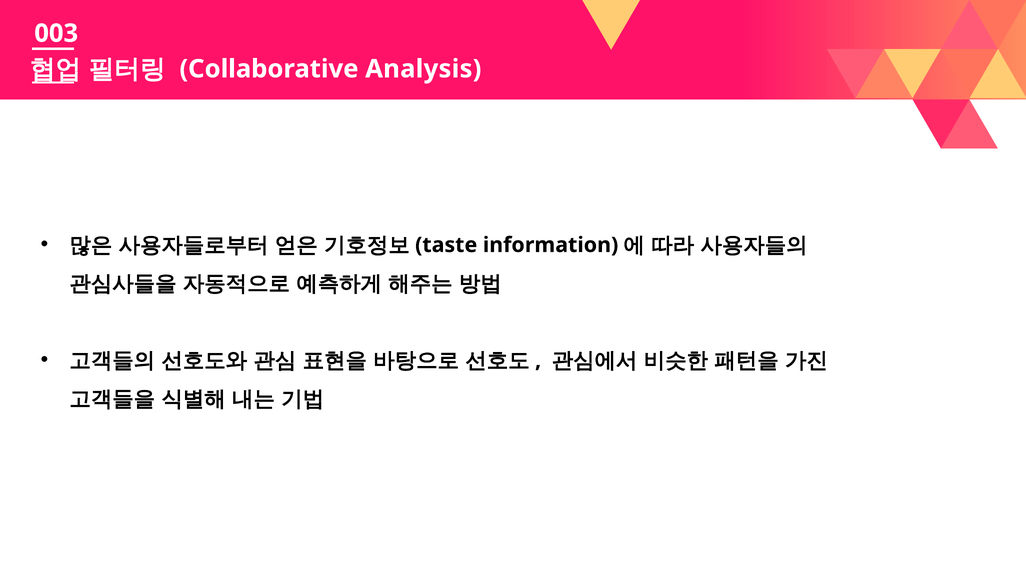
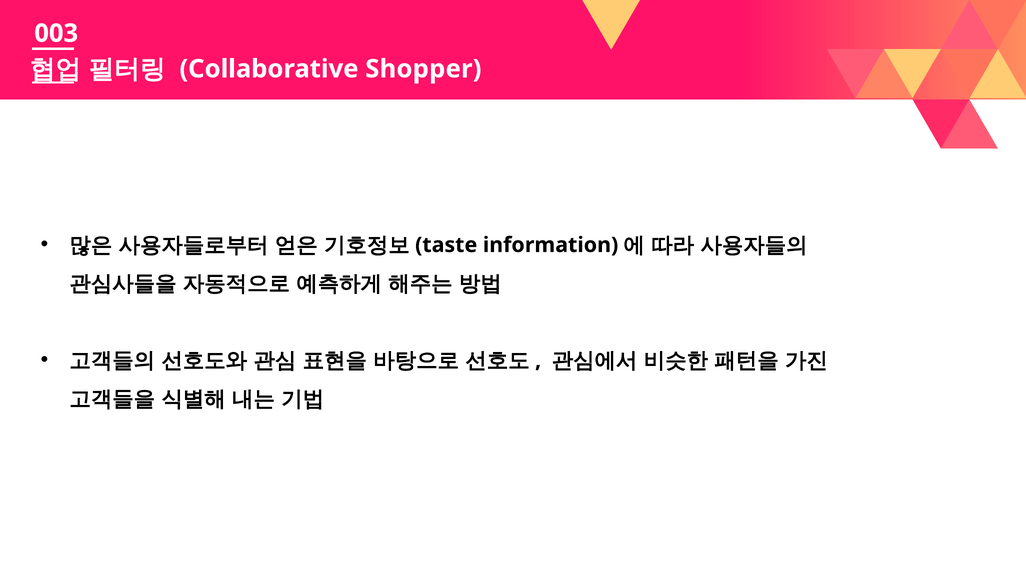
Analysis: Analysis -> Shopper
